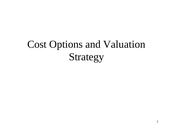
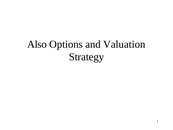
Cost: Cost -> Also
